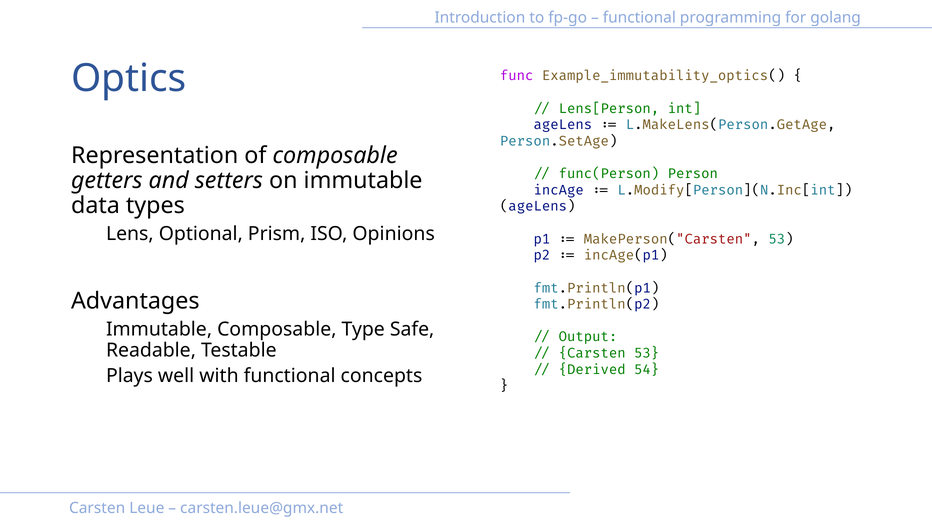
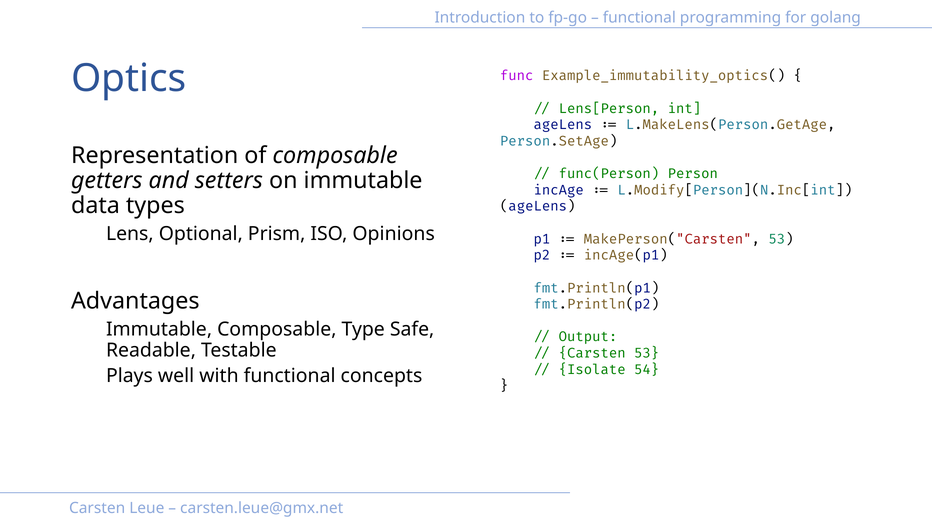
Derived: Derived -> Isolate
